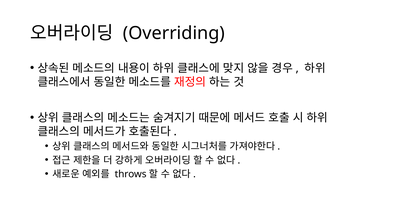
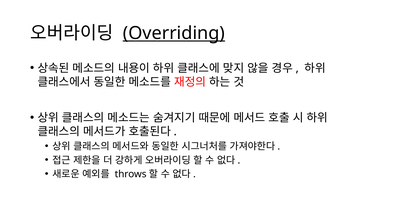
Overriding underline: none -> present
